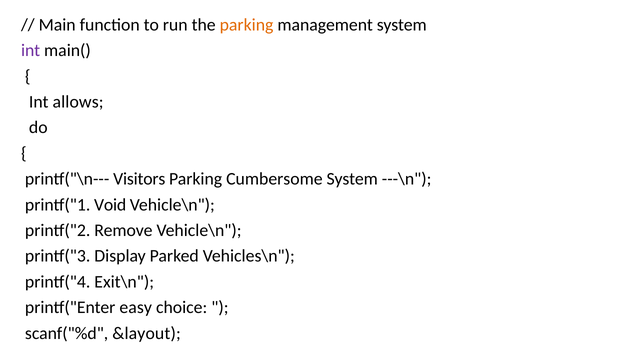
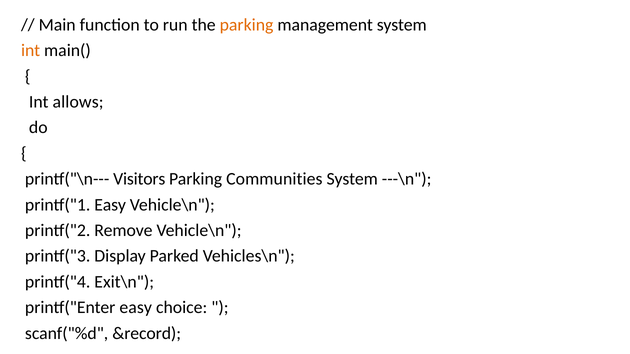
int at (31, 51) colour: purple -> orange
Cumbersome: Cumbersome -> Communities
printf("1 Void: Void -> Easy
&layout: &layout -> &record
